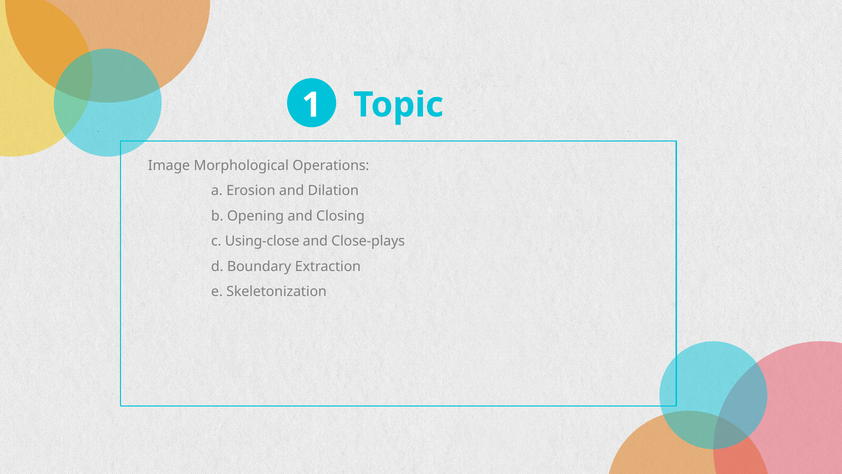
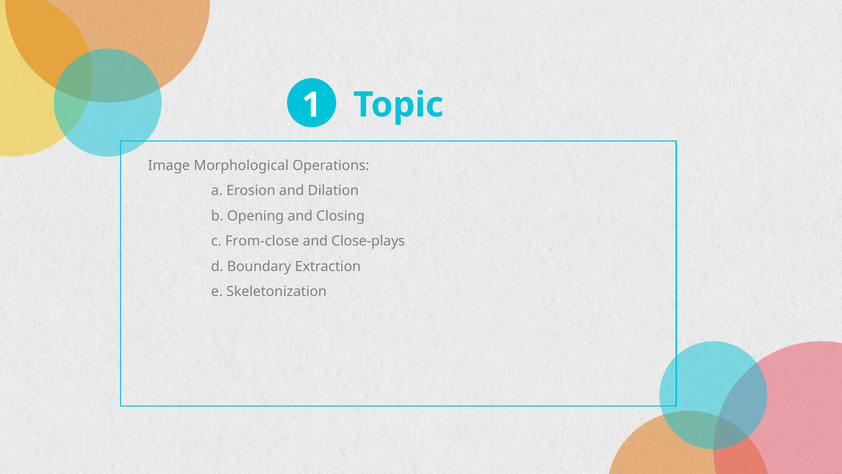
Using-close: Using-close -> From-close
